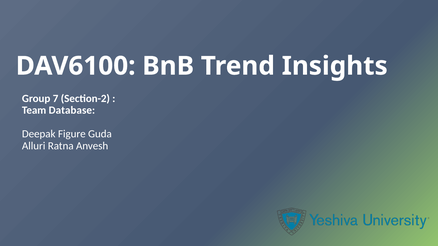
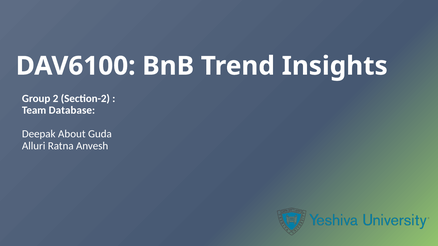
7: 7 -> 2
Figure: Figure -> About
